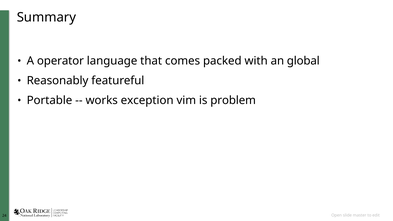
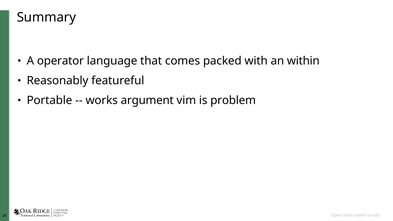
global: global -> within
exception: exception -> argument
